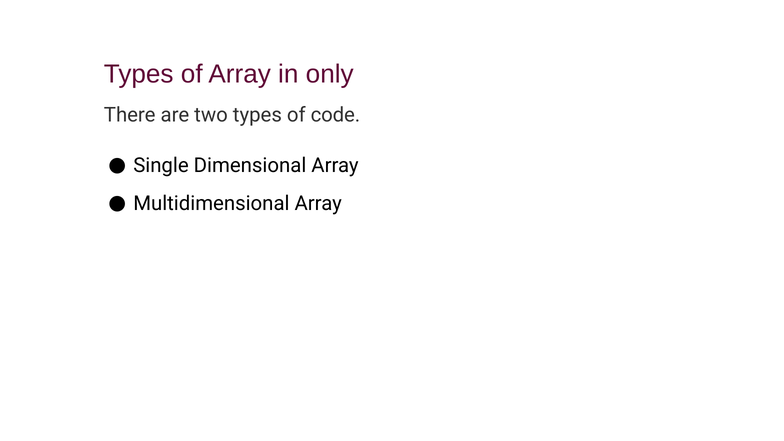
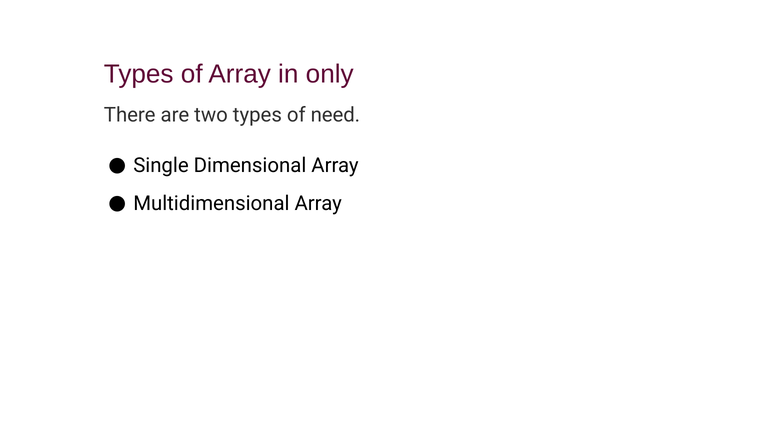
code: code -> need
